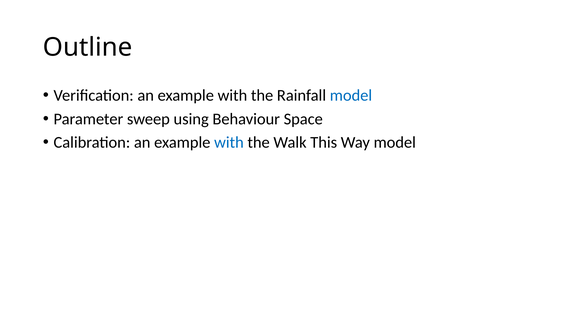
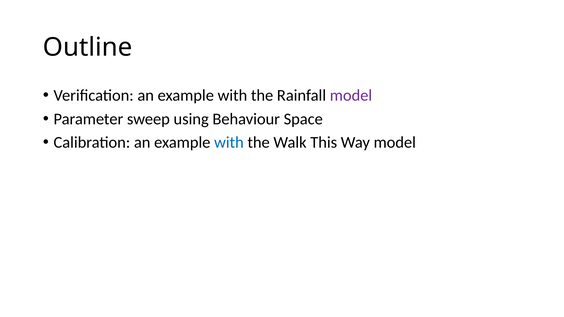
model at (351, 95) colour: blue -> purple
